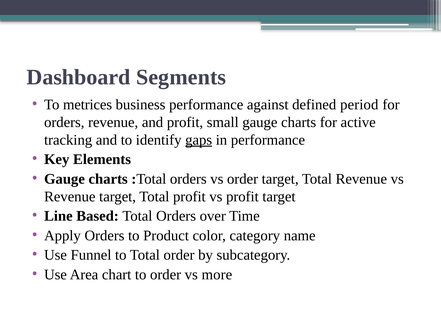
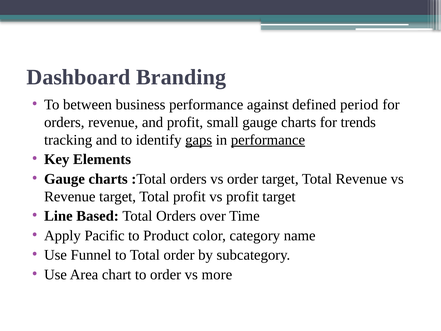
Segments: Segments -> Branding
metrices: metrices -> between
active: active -> trends
performance at (268, 140) underline: none -> present
Apply Orders: Orders -> Pacific
